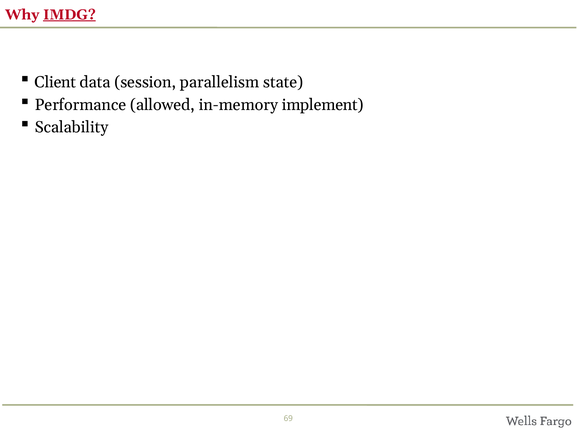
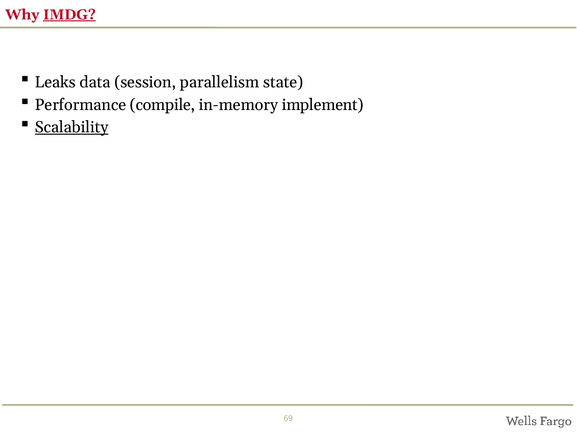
Client: Client -> Leaks
allowed: allowed -> compile
Scalability underline: none -> present
